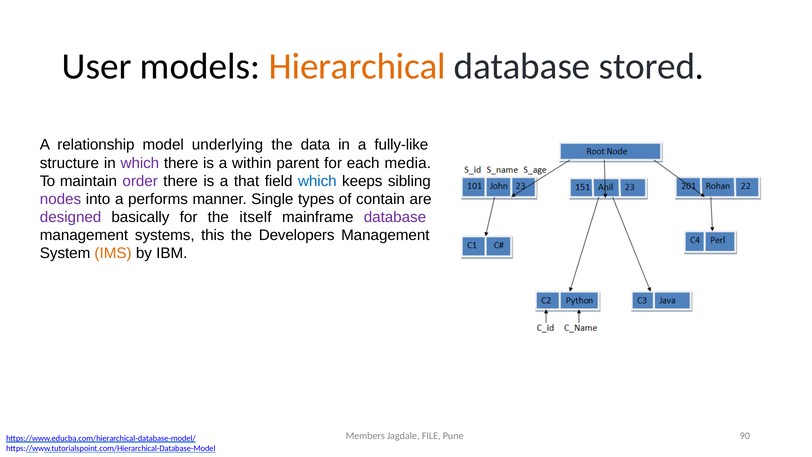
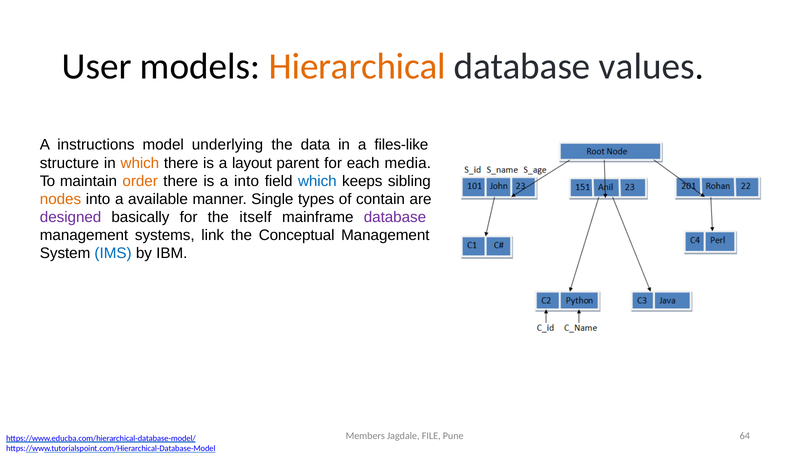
stored: stored -> values
relationship: relationship -> instructions
fully-like: fully-like -> files-like
which at (140, 163) colour: purple -> orange
within: within -> layout
order colour: purple -> orange
a that: that -> into
nodes colour: purple -> orange
performs: performs -> available
this: this -> link
Developers: Developers -> Conceptual
IMS colour: orange -> blue
90: 90 -> 64
